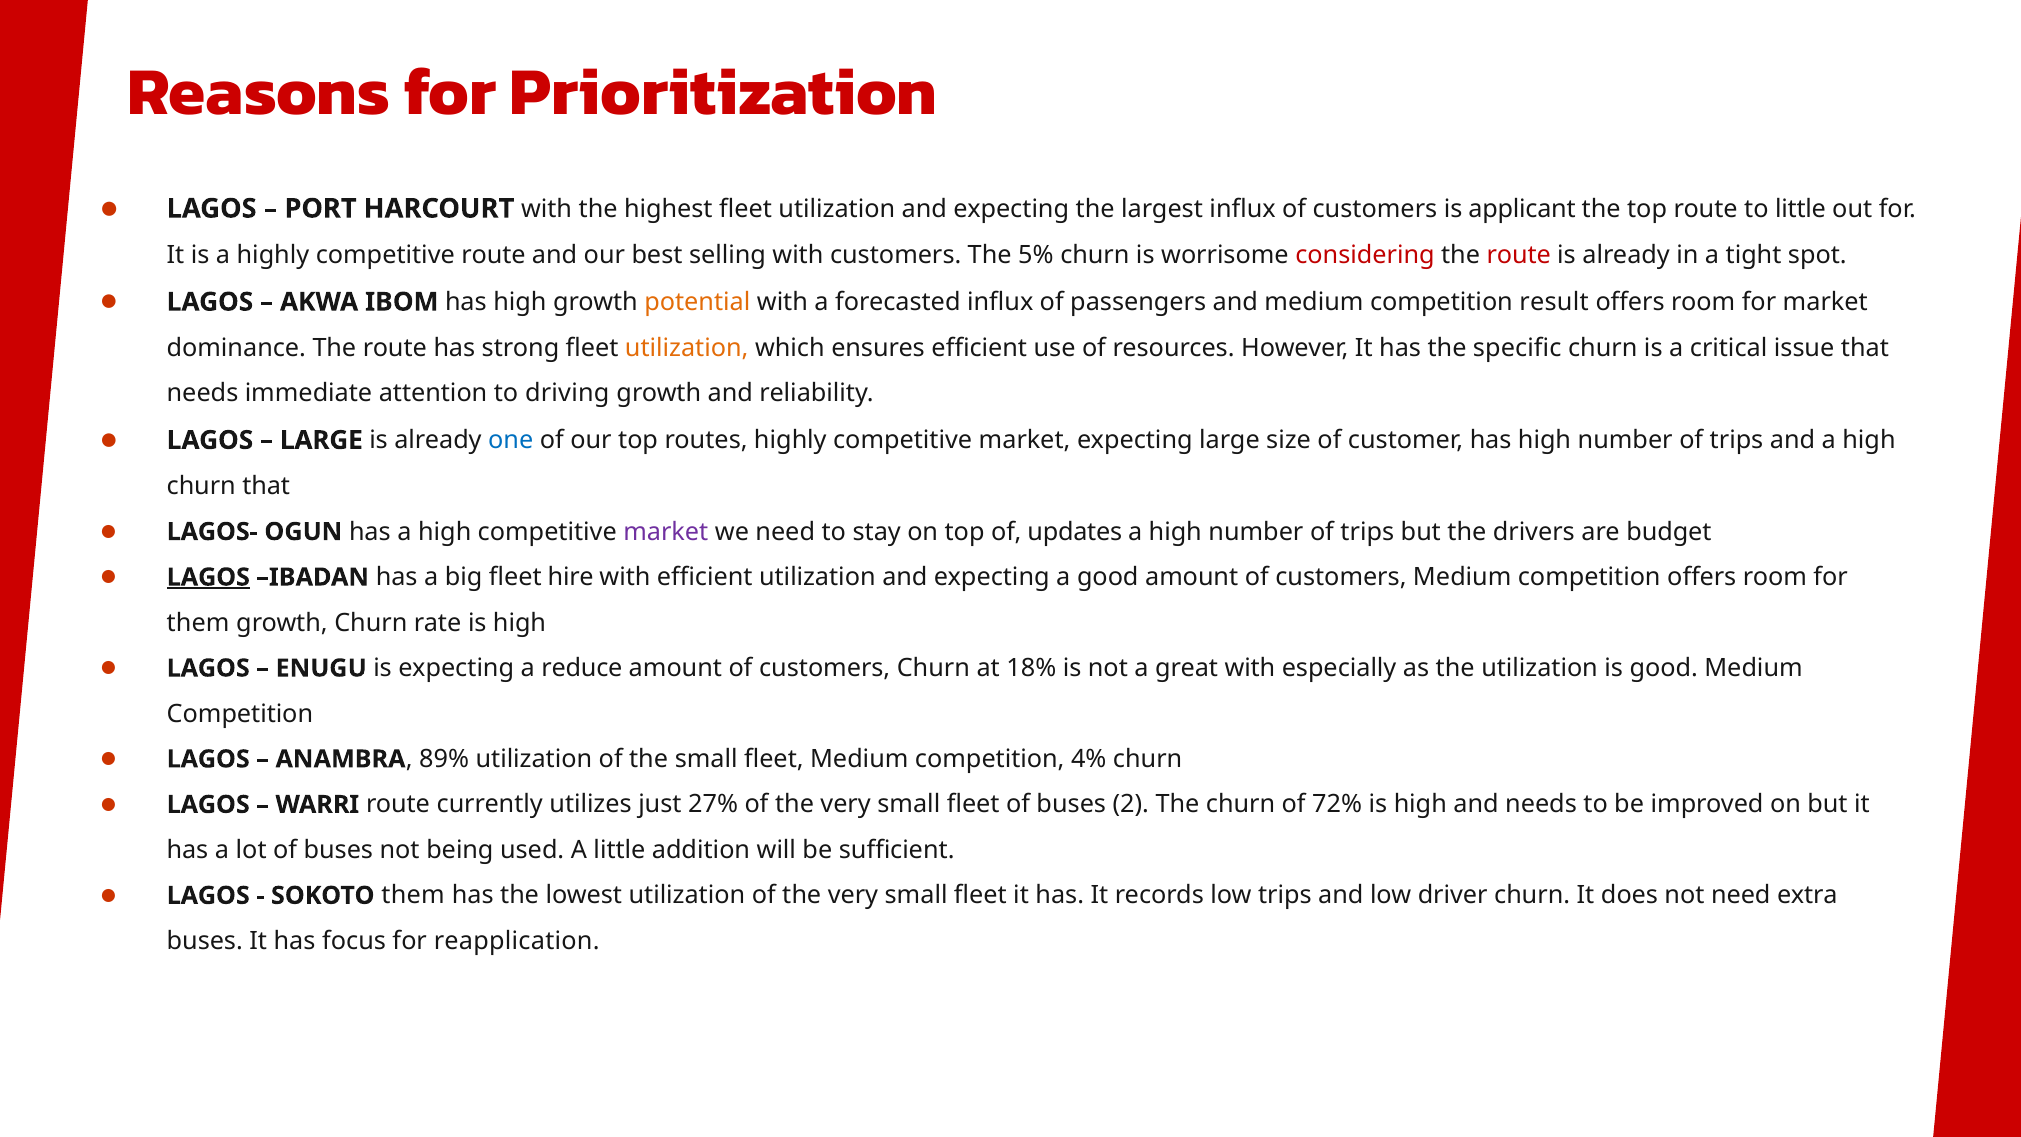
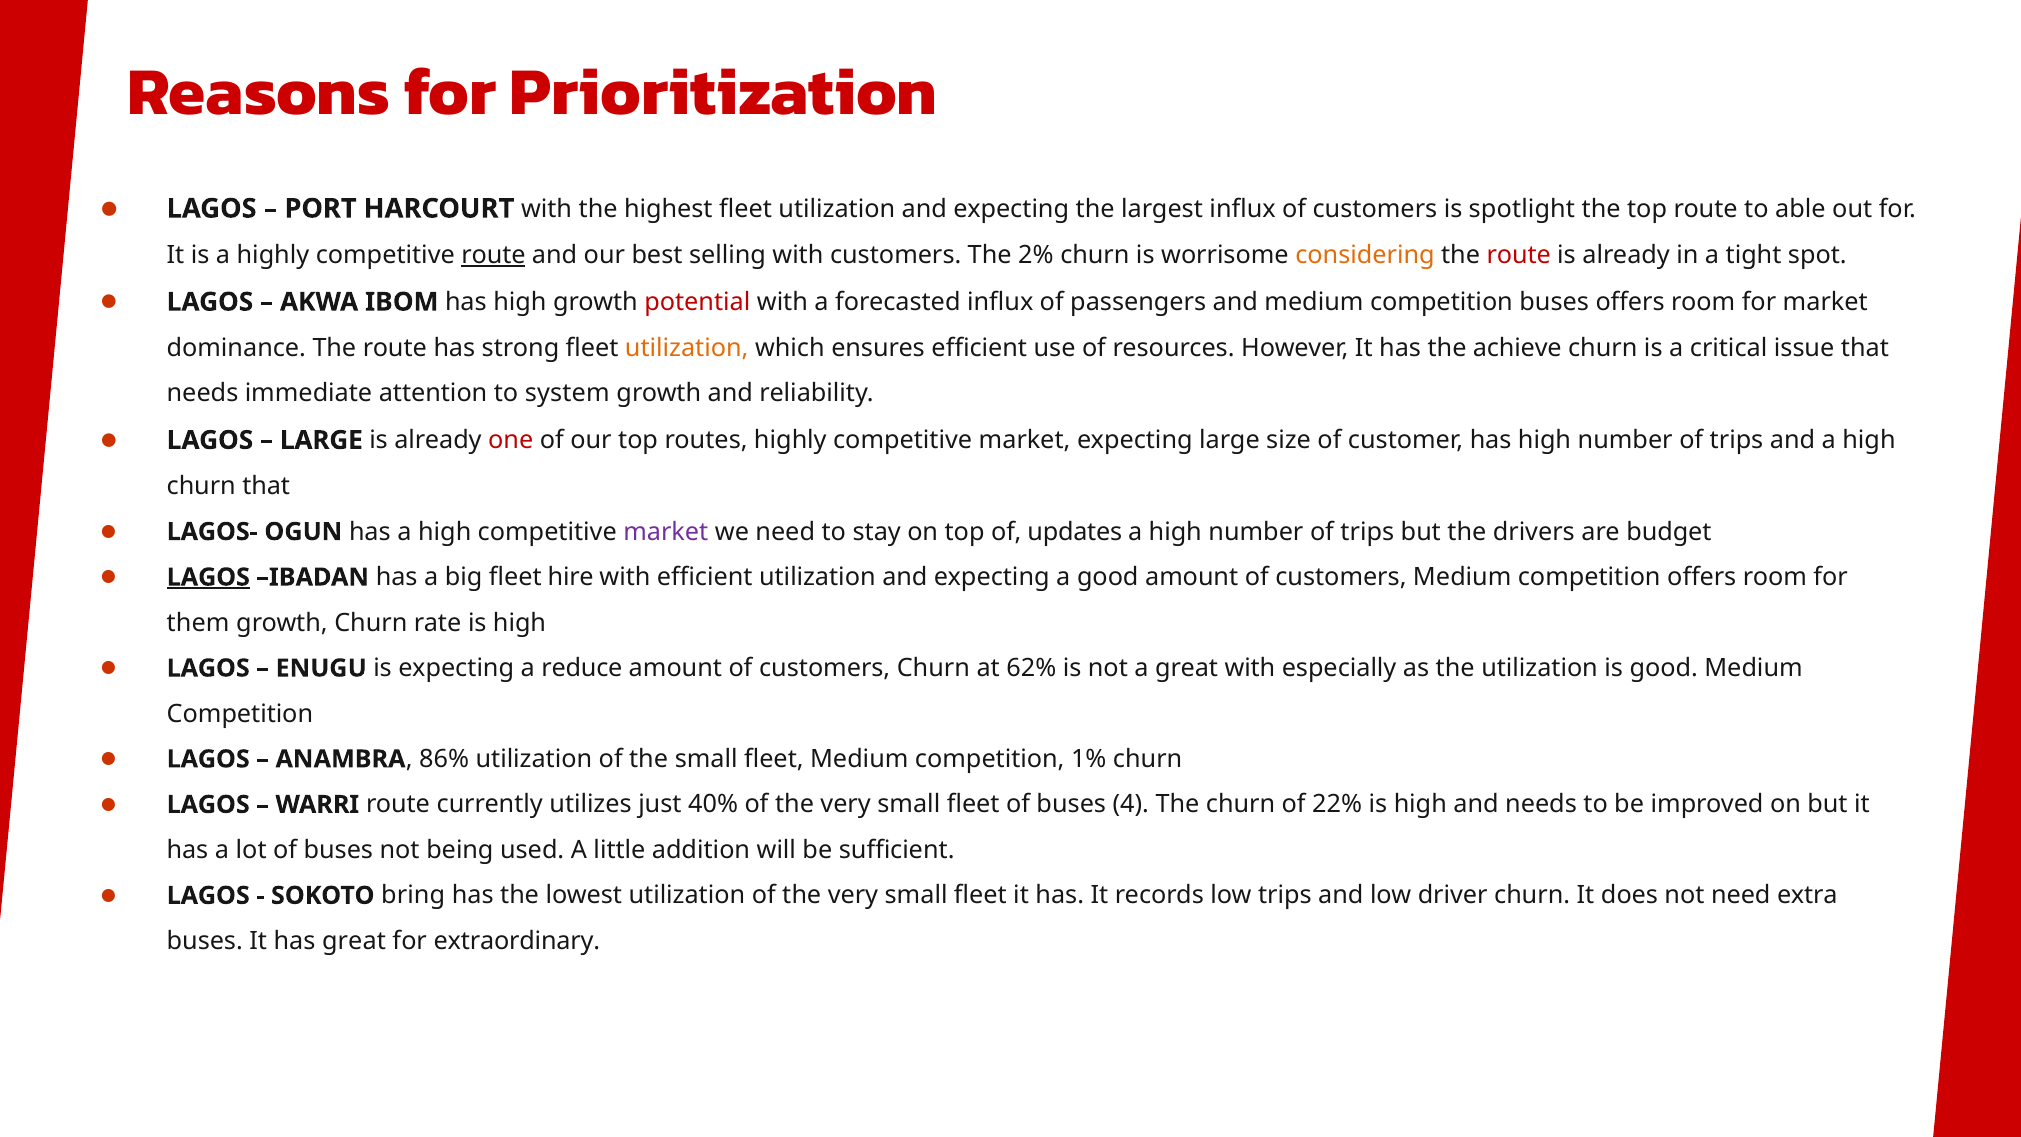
applicant: applicant -> spotlight
to little: little -> able
route at (493, 255) underline: none -> present
5%: 5% -> 2%
considering colour: red -> orange
potential colour: orange -> red
competition result: result -> buses
specific: specific -> achieve
driving: driving -> system
one colour: blue -> red
18%: 18% -> 62%
89%: 89% -> 86%
4%: 4% -> 1%
27%: 27% -> 40%
2: 2 -> 4
72%: 72% -> 22%
SOKOTO them: them -> bring
has focus: focus -> great
reapplication: reapplication -> extraordinary
